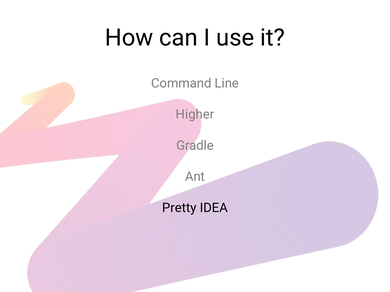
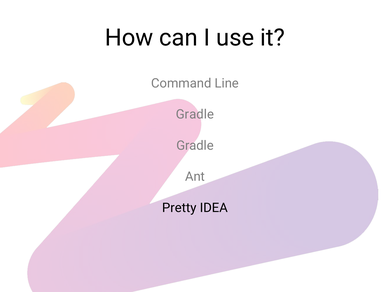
Higher at (195, 115): Higher -> Gradle
